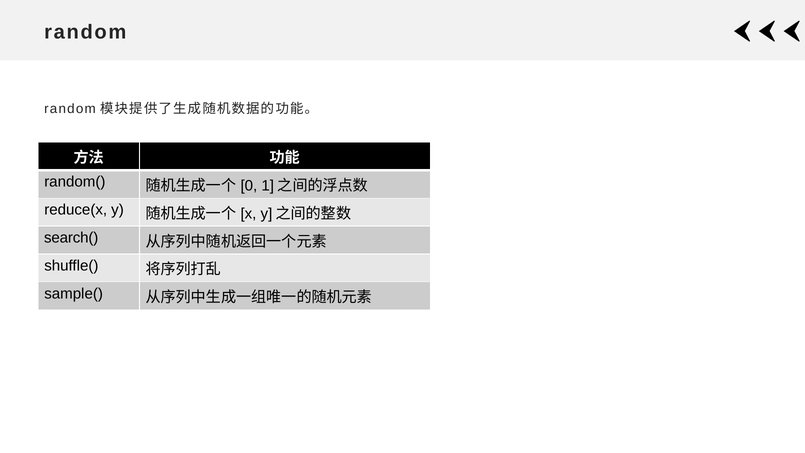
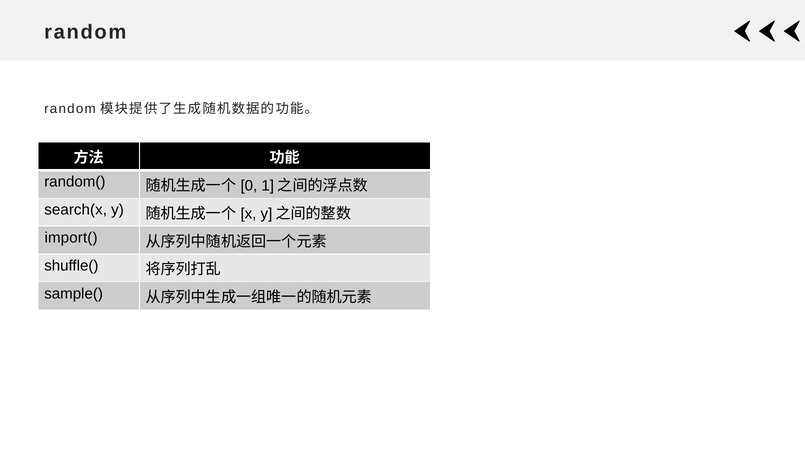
reduce(x: reduce(x -> search(x
search(: search( -> import(
